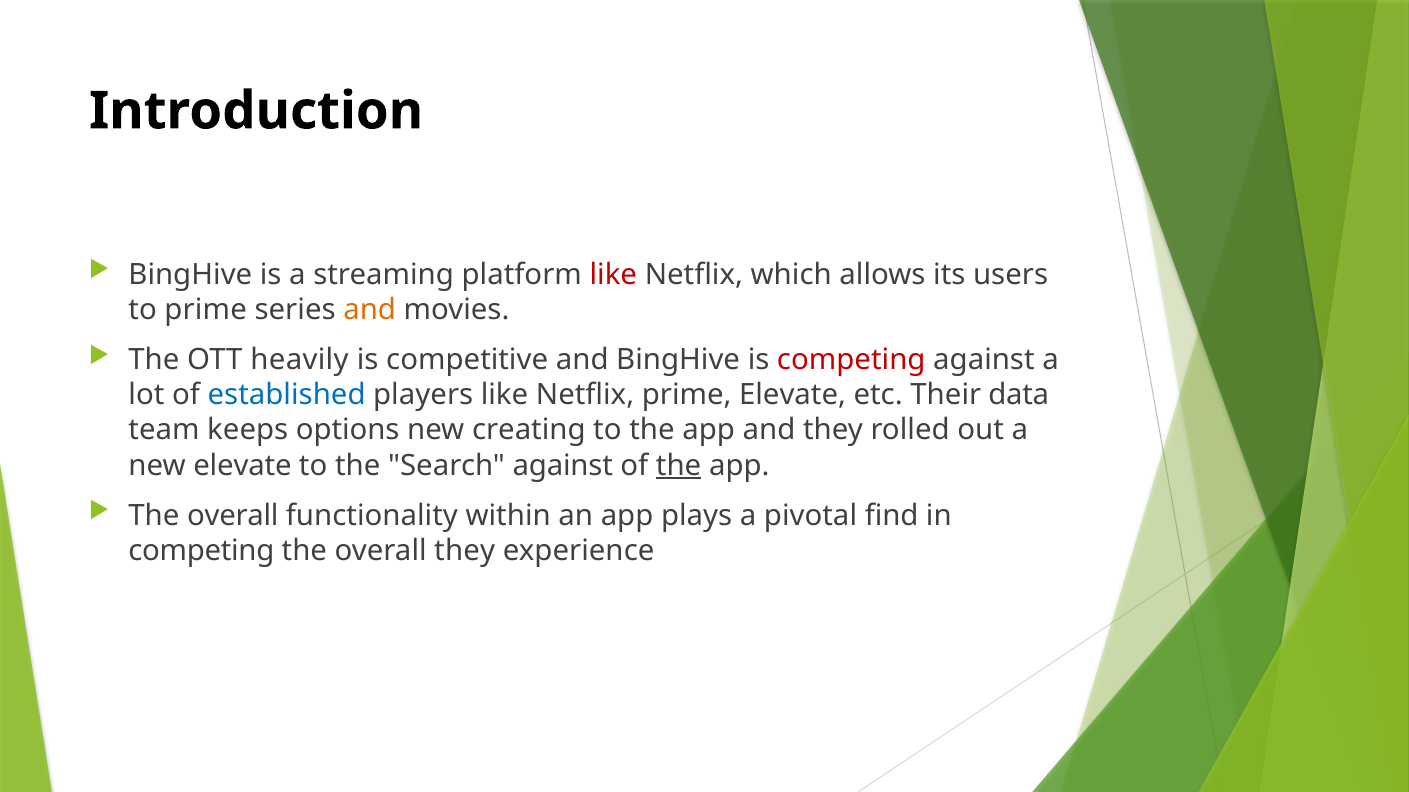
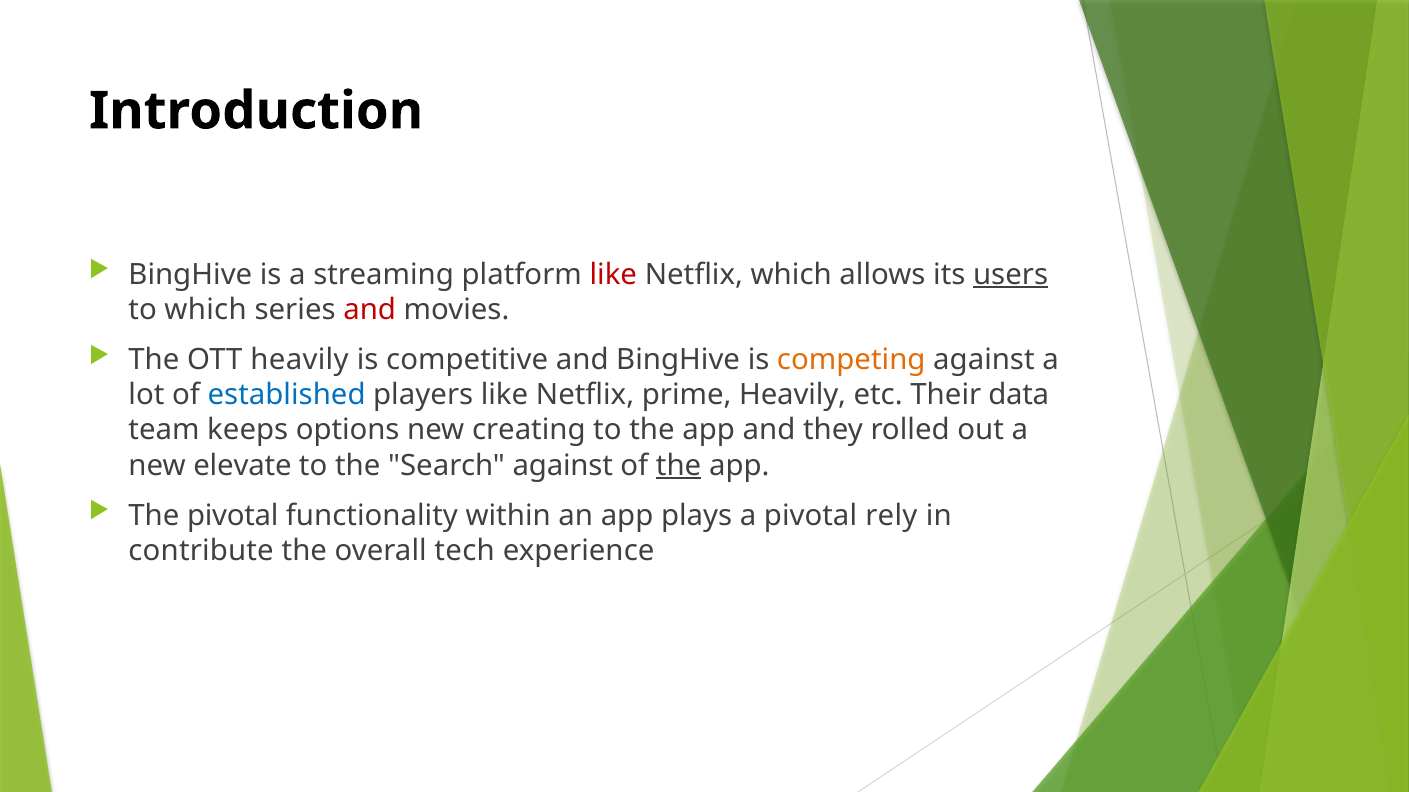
users underline: none -> present
to prime: prime -> which
and at (370, 310) colour: orange -> red
competing at (851, 360) colour: red -> orange
prime Elevate: Elevate -> Heavily
overall at (233, 516): overall -> pivotal
find: find -> rely
competing at (201, 551): competing -> contribute
overall they: they -> tech
